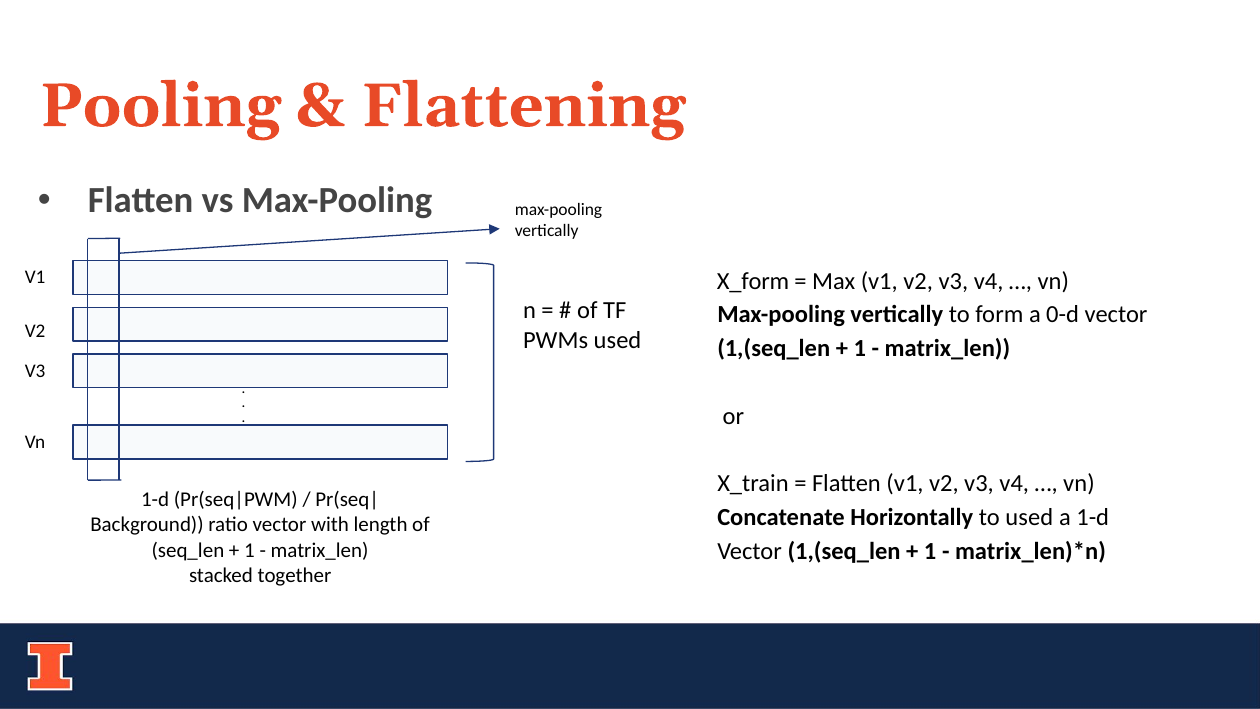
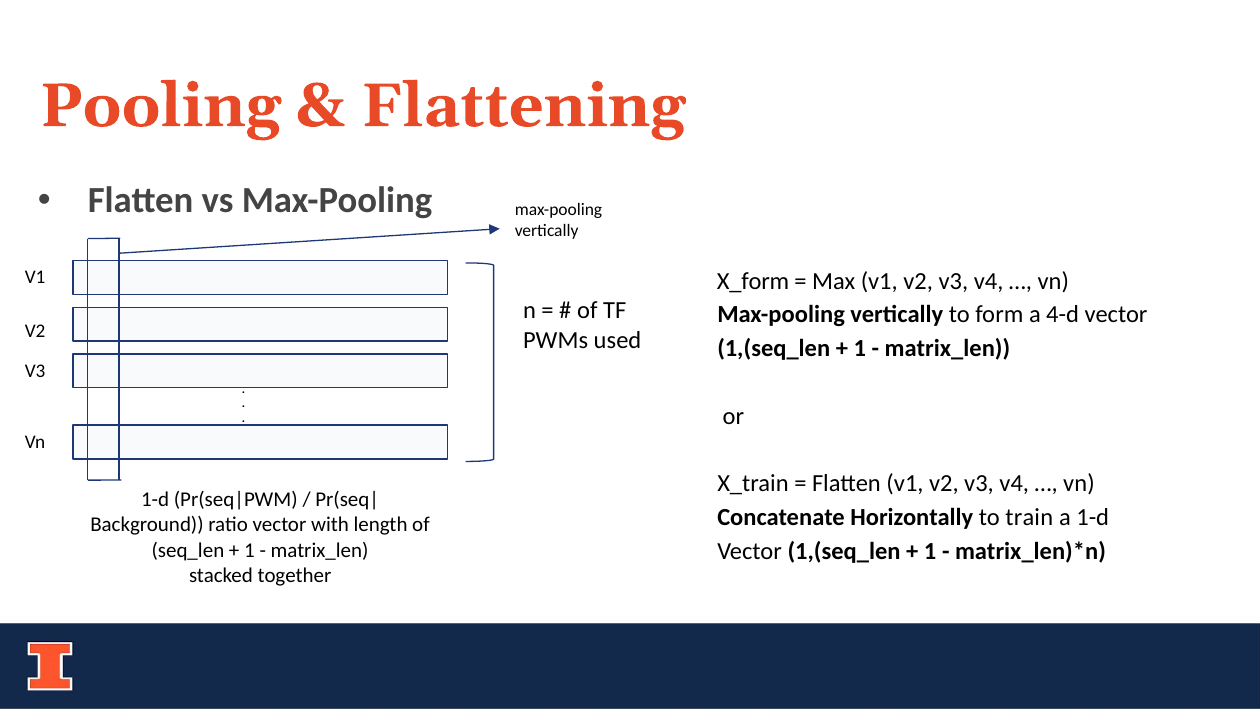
0-d: 0-d -> 4-d
to used: used -> train
